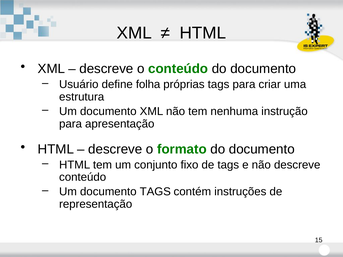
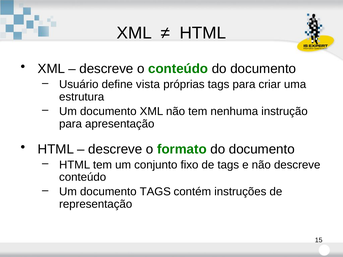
folha: folha -> vista
